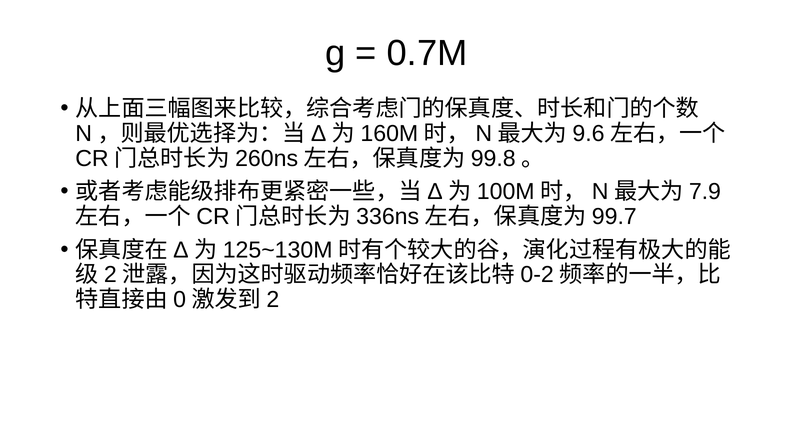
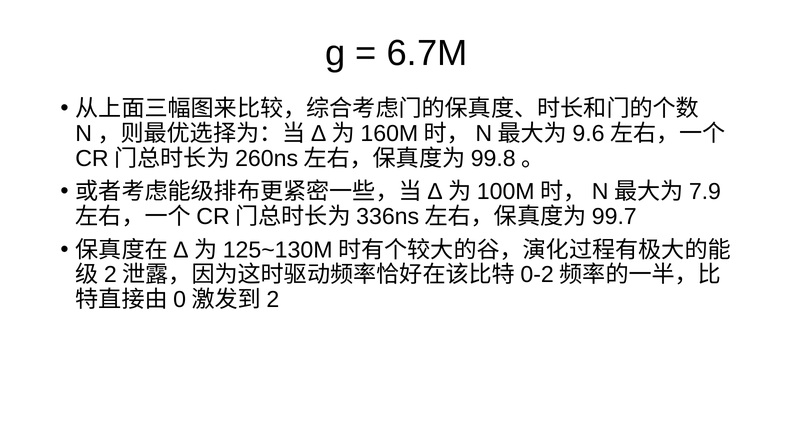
0.7M: 0.7M -> 6.7M
